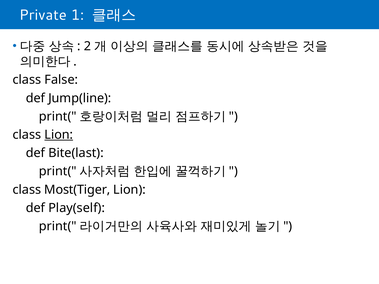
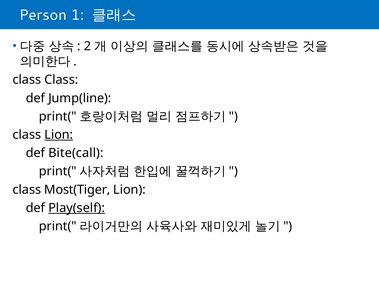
Private: Private -> Person
class False: False -> Class
Bite(last: Bite(last -> Bite(call
Play(self underline: none -> present
